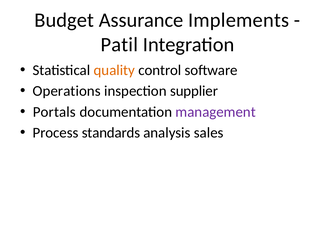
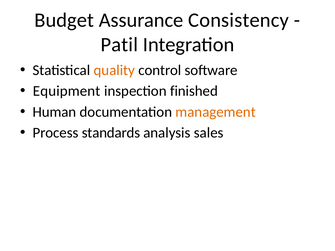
Implements: Implements -> Consistency
Operations: Operations -> Equipment
supplier: supplier -> finished
Portals: Portals -> Human
management colour: purple -> orange
